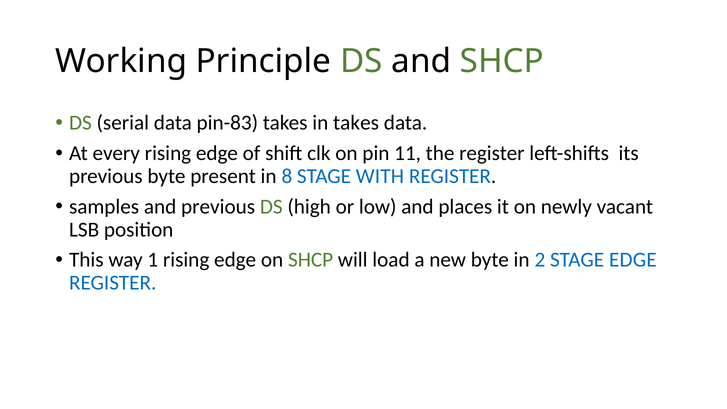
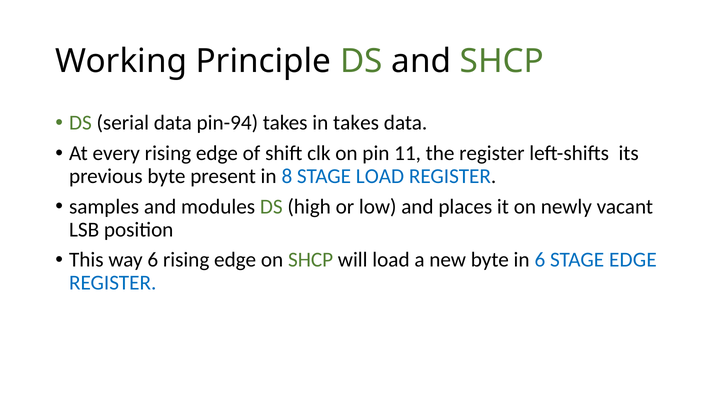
pin-83: pin-83 -> pin-94
STAGE WITH: WITH -> LOAD
and previous: previous -> modules
way 1: 1 -> 6
in 2: 2 -> 6
